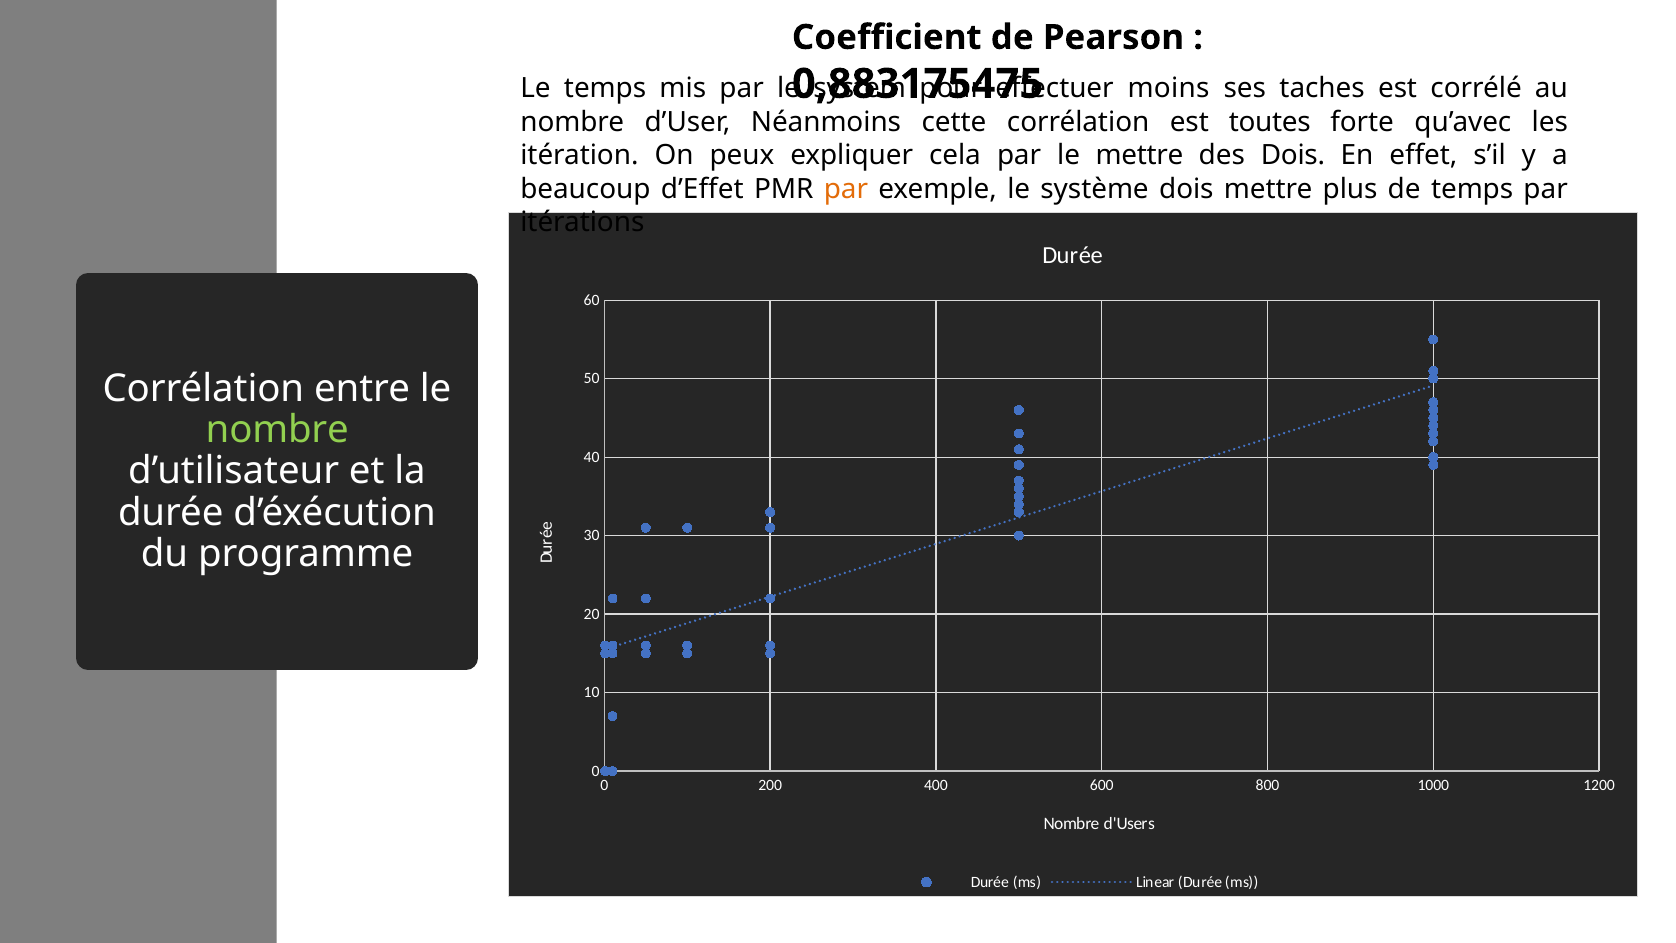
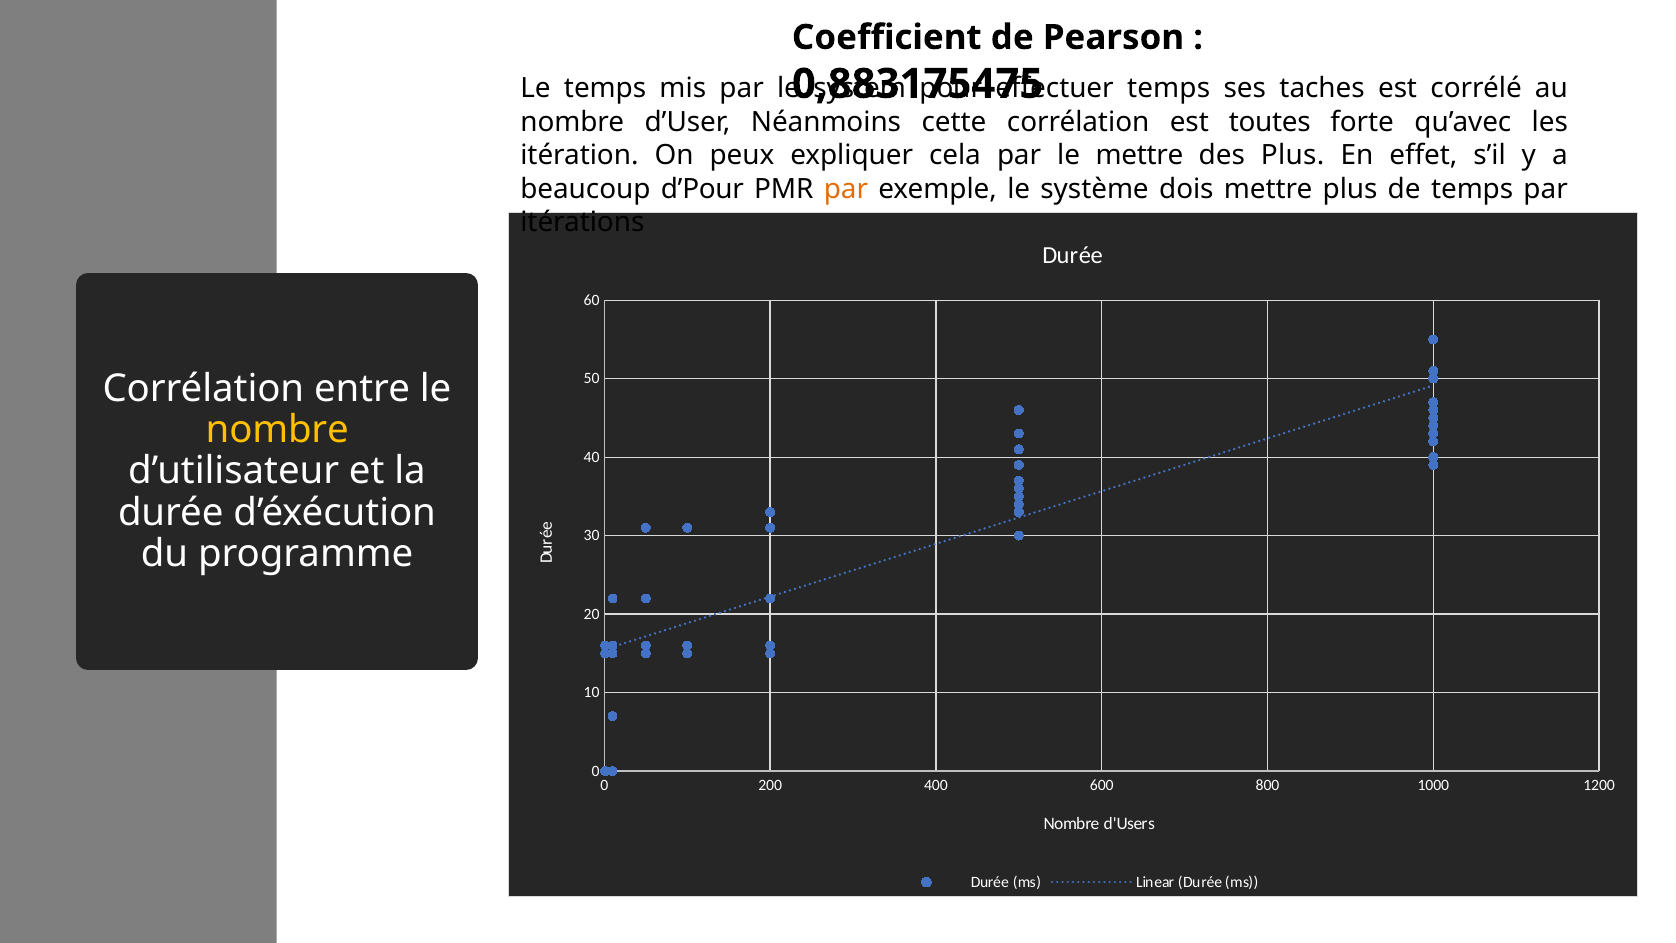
moins at (1169, 88): moins -> temps
des Dois: Dois -> Plus
d’Effet: d’Effet -> d’Pour
nombre at (277, 430) colour: light green -> yellow
